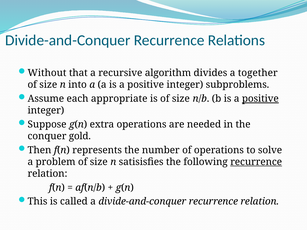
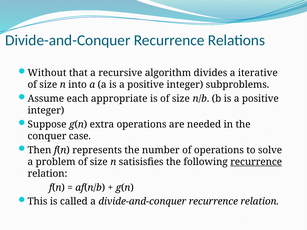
together: together -> iterative
positive at (260, 99) underline: present -> none
gold: gold -> case
